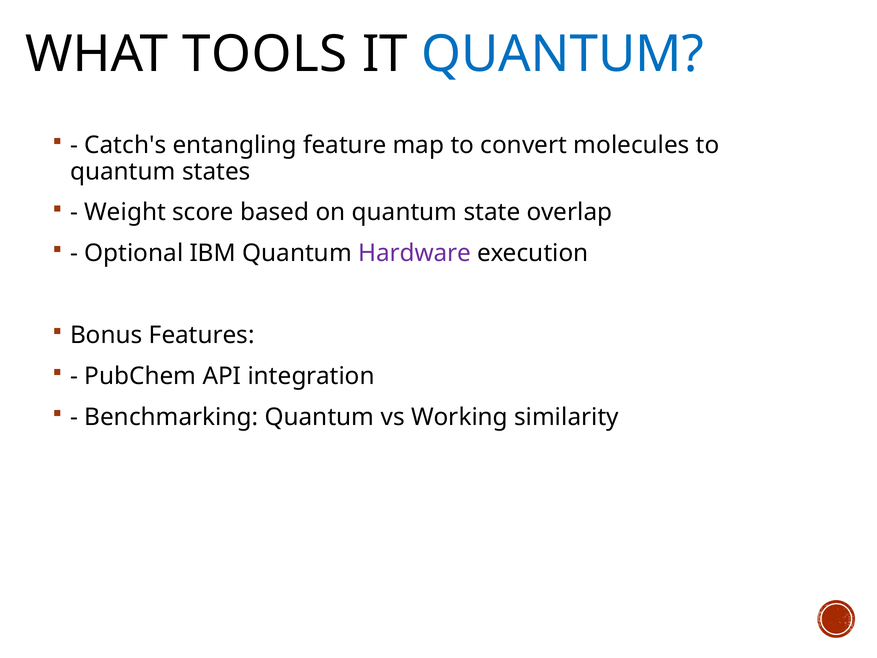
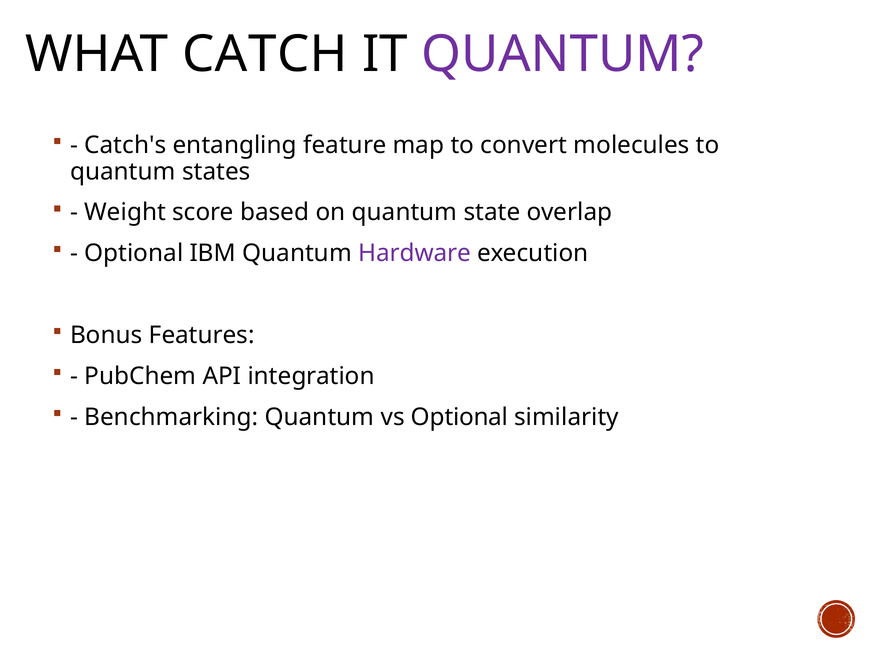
TOOLS: TOOLS -> CATCH
QUANTUM at (563, 54) colour: blue -> purple
vs Working: Working -> Optional
